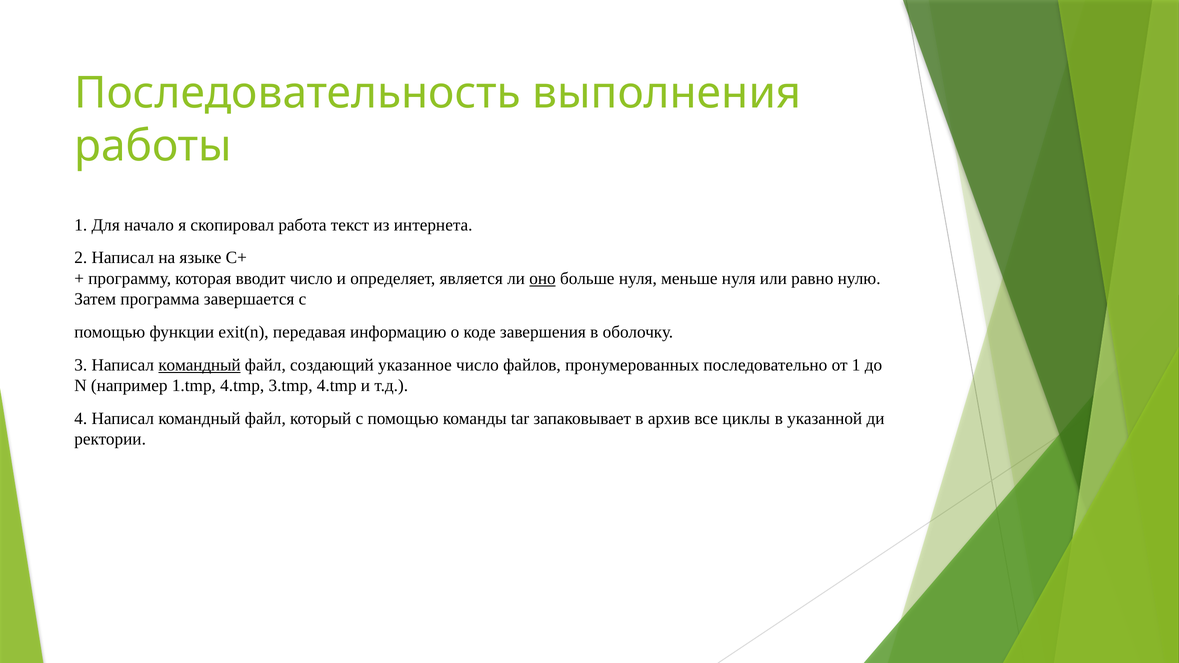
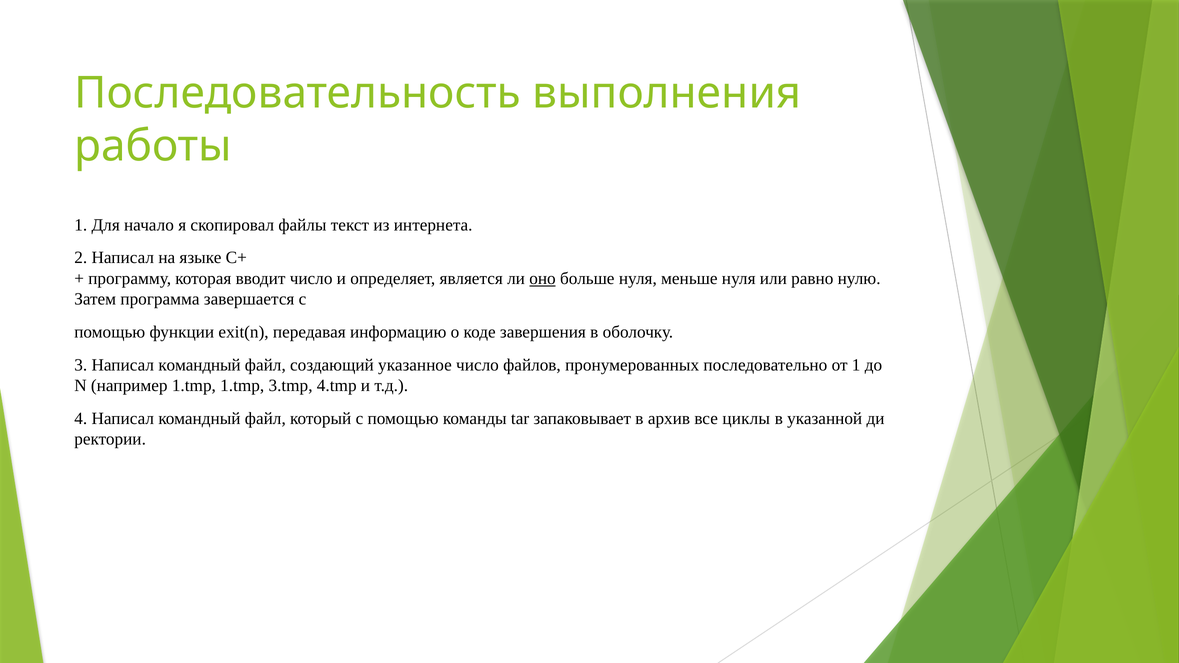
работа: работа -> файлы
командный at (200, 365) underline: present -> none
1.tmp 4.tmp: 4.tmp -> 1.tmp
